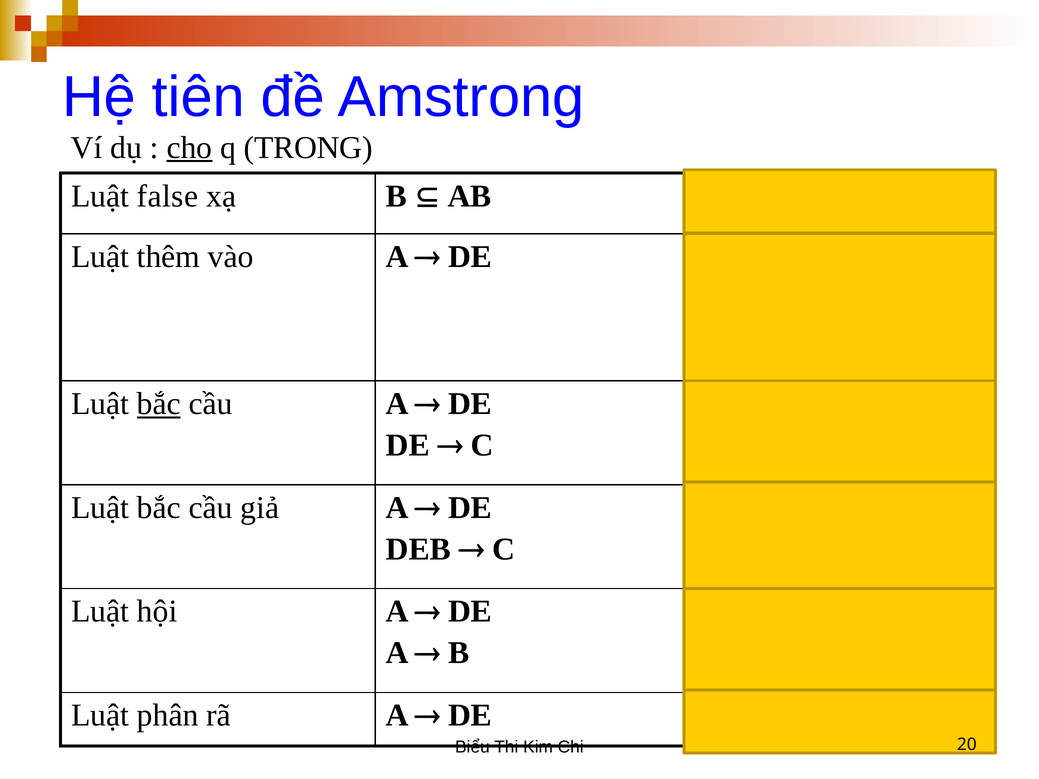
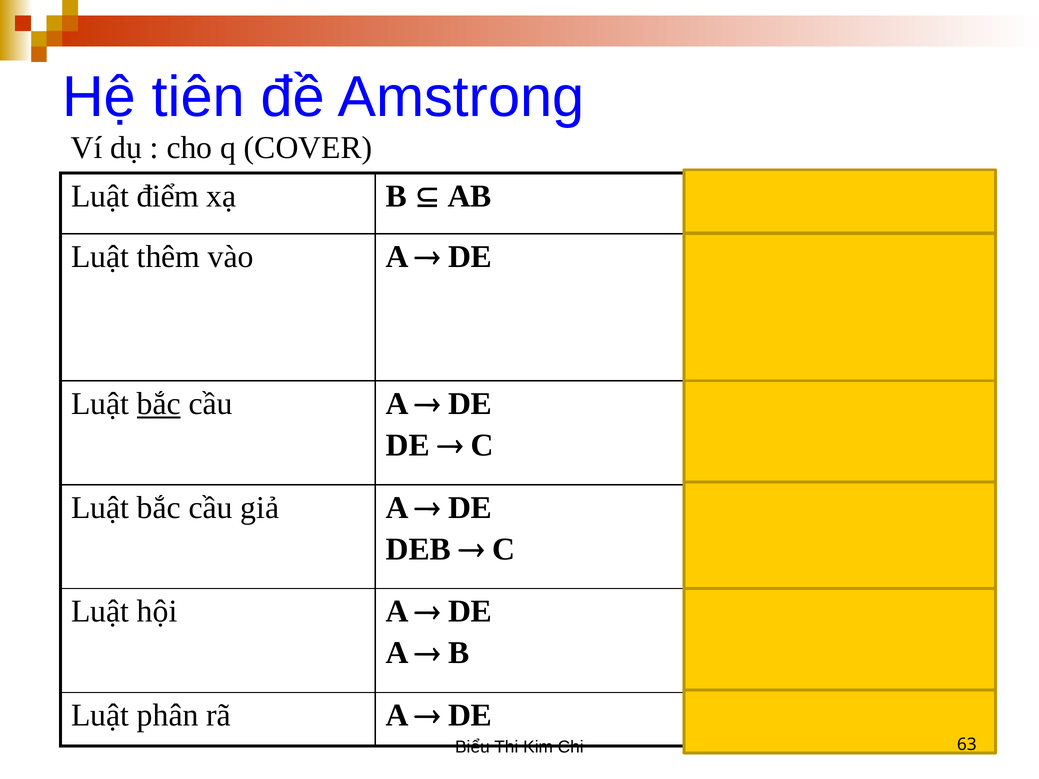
cho underline: present -> none
TRONG: TRONG -> COVER
false: false -> điểm
20: 20 -> 63
